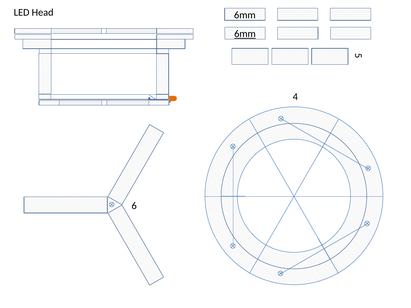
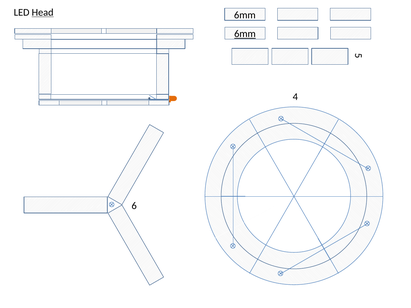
Head underline: none -> present
